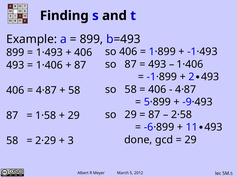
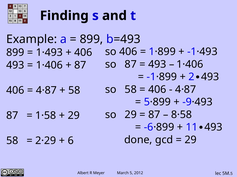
2·58: 2·58 -> 8·58
3: 3 -> 6
